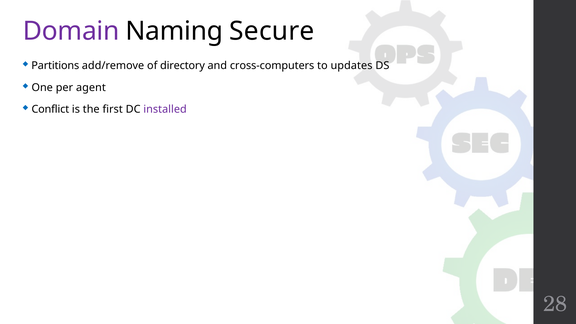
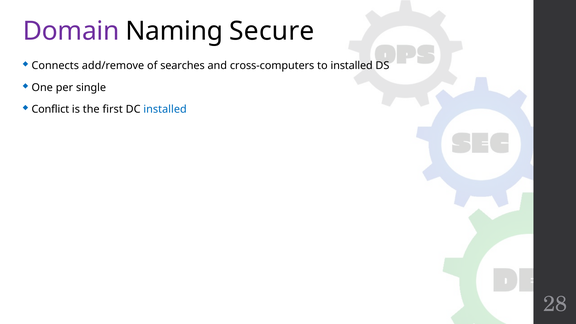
Partitions: Partitions -> Connects
directory: directory -> searches
to updates: updates -> installed
agent: agent -> single
installed at (165, 109) colour: purple -> blue
